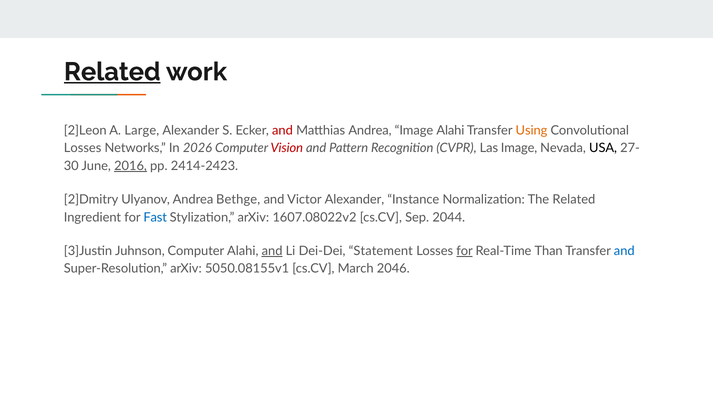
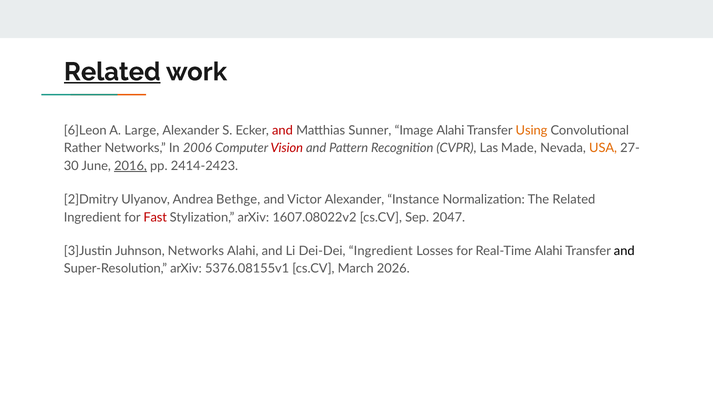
2]Leon: 2]Leon -> 6]Leon
Matthias Andrea: Andrea -> Sunner
Losses at (83, 148): Losses -> Rather
2026: 2026 -> 2006
Las Image: Image -> Made
USA colour: black -> orange
Fast colour: blue -> red
2044: 2044 -> 2047
Juhnson Computer: Computer -> Networks
and at (272, 251) underline: present -> none
Dei-Dei Statement: Statement -> Ingredient
for at (465, 251) underline: present -> none
Real-Time Than: Than -> Alahi
and at (624, 251) colour: blue -> black
5050.08155v1: 5050.08155v1 -> 5376.08155v1
2046: 2046 -> 2026
